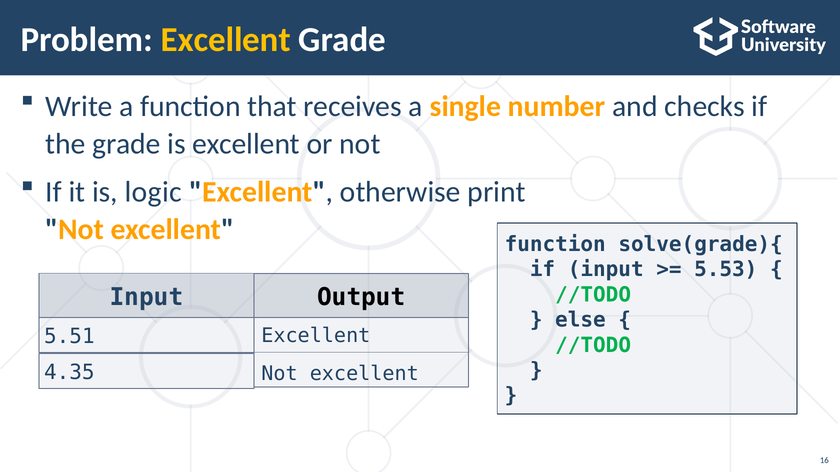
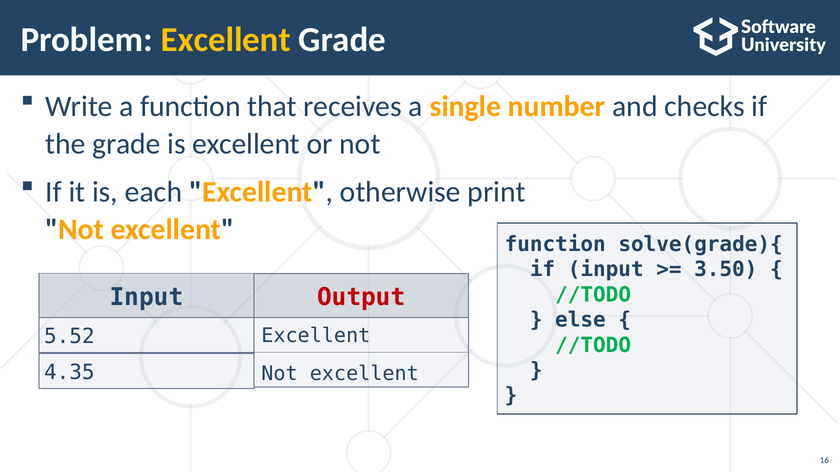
logic: logic -> each
5.53: 5.53 -> 3.50
Output colour: black -> red
5.51: 5.51 -> 5.52
